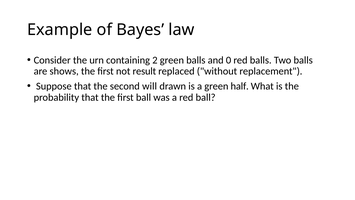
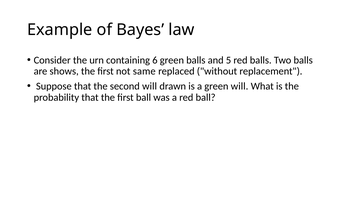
2: 2 -> 6
0: 0 -> 5
result: result -> same
green half: half -> will
